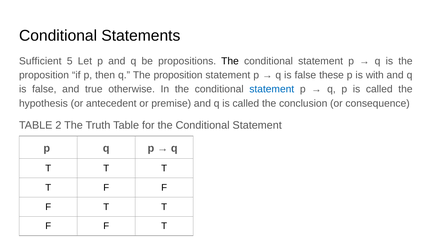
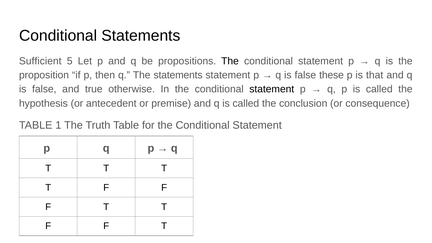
q The proposition: proposition -> statements
with: with -> that
statement at (272, 89) colour: blue -> black
2: 2 -> 1
